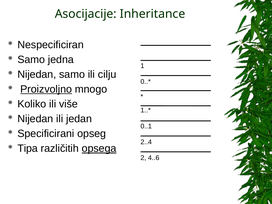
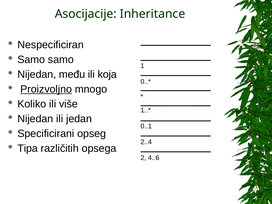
Samo jedna: jedna -> samo
Nijedan samo: samo -> među
cilju: cilju -> koja
opsega underline: present -> none
